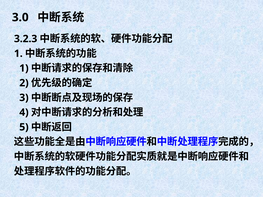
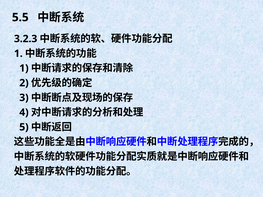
3.0: 3.0 -> 5.5
